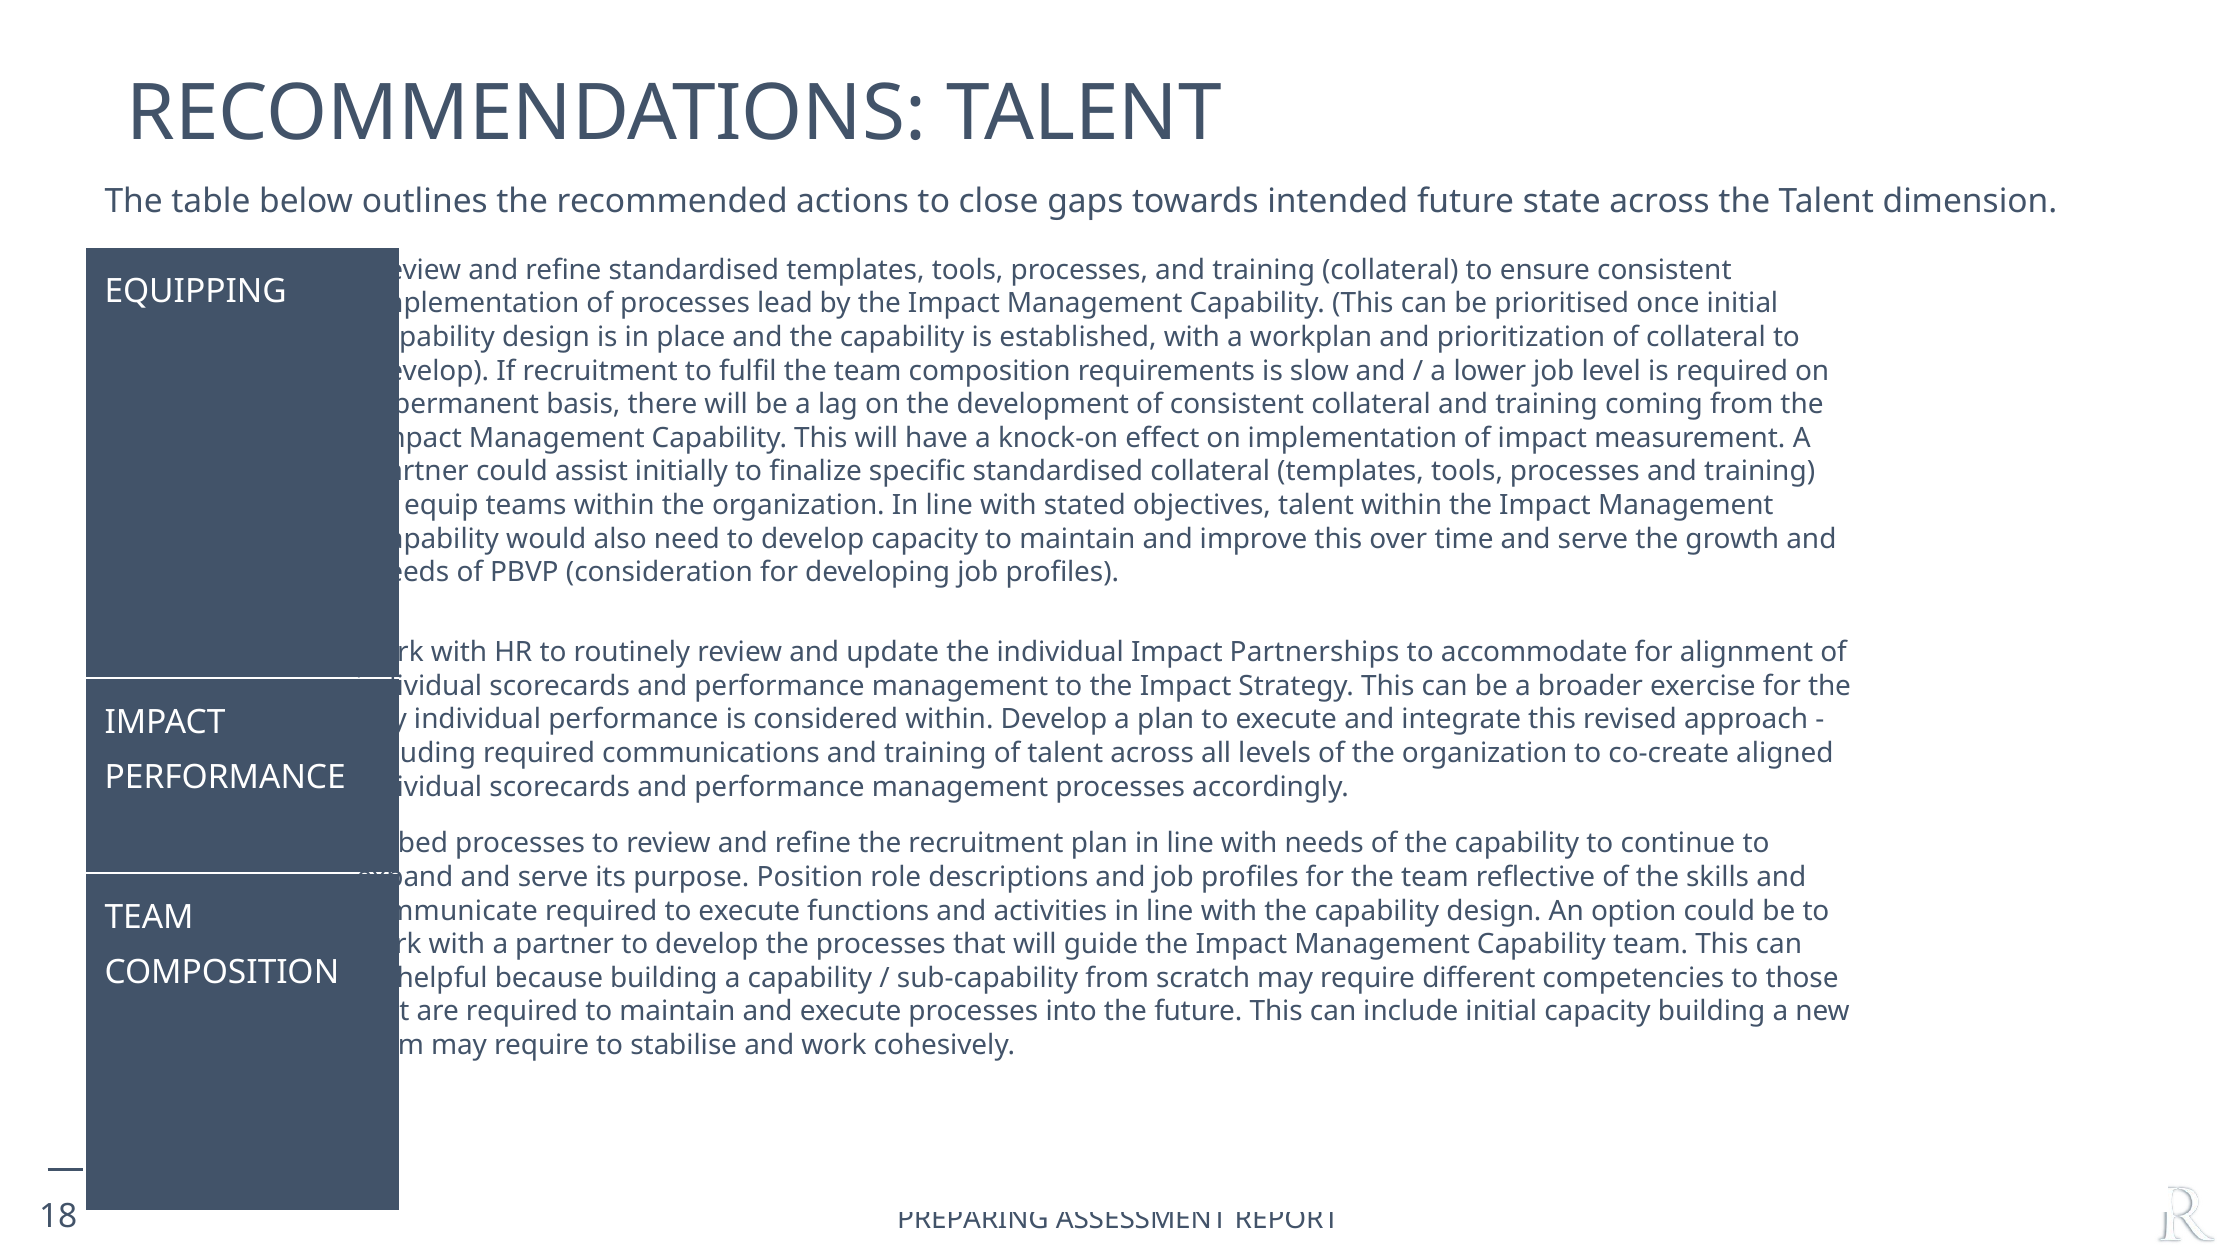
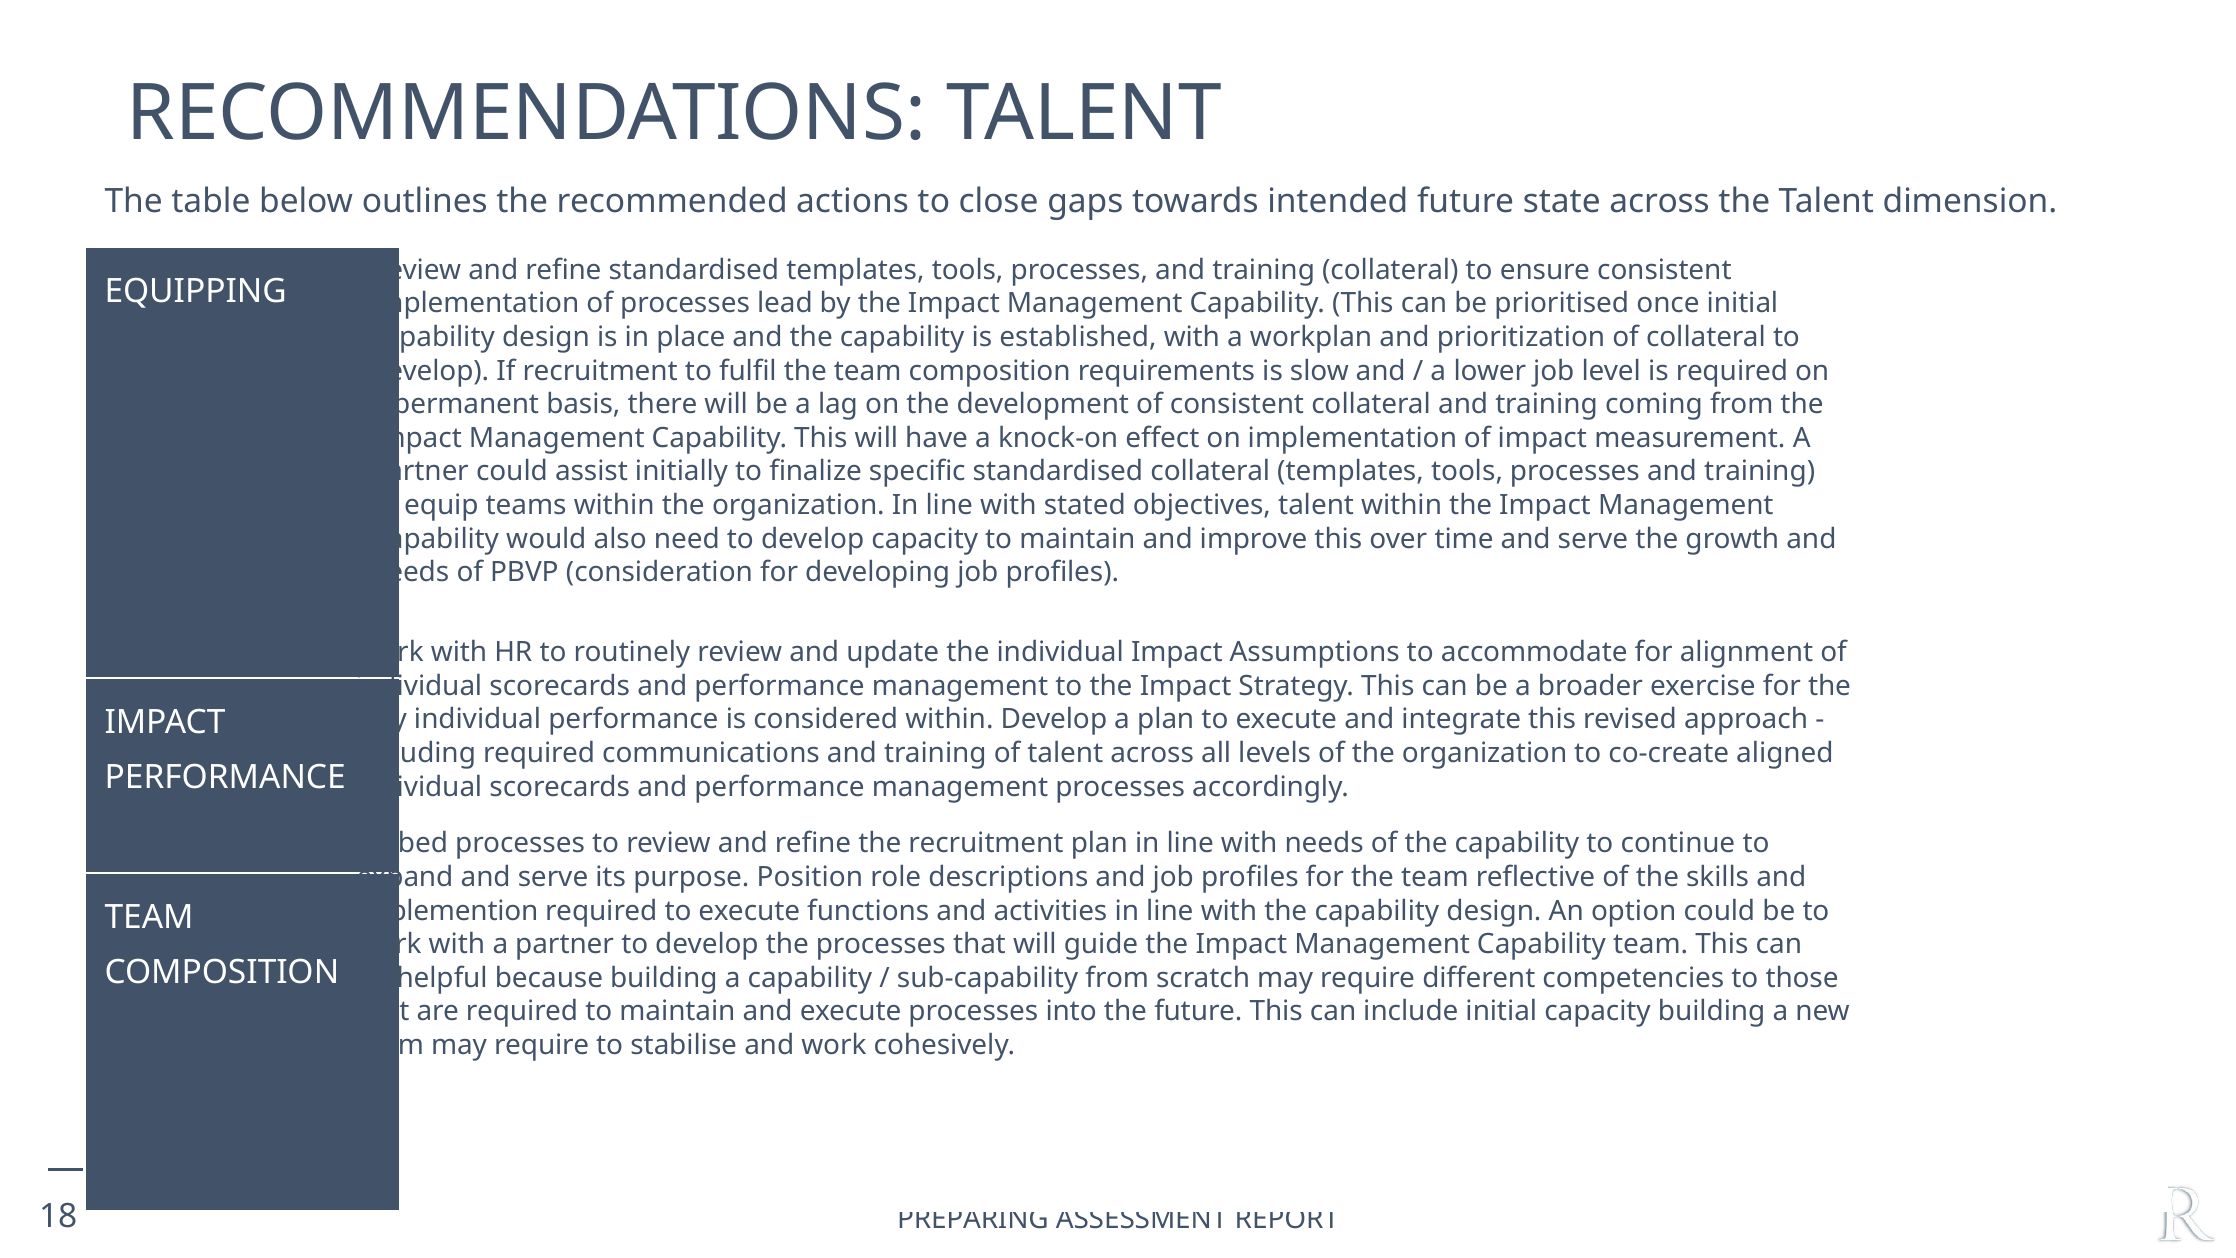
Partnerships: Partnerships -> Assumptions
communicate: communicate -> implemention
